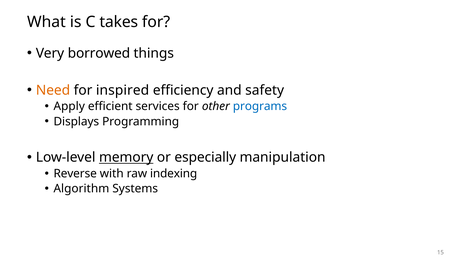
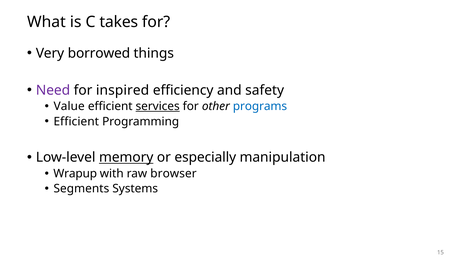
Need colour: orange -> purple
Apply: Apply -> Value
services underline: none -> present
Displays at (76, 122): Displays -> Efficient
Reverse: Reverse -> Wrapup
indexing: indexing -> browser
Algorithm: Algorithm -> Segments
